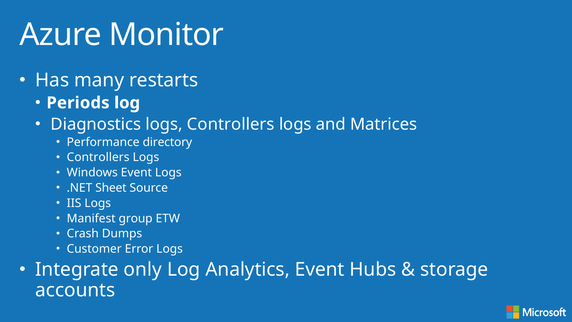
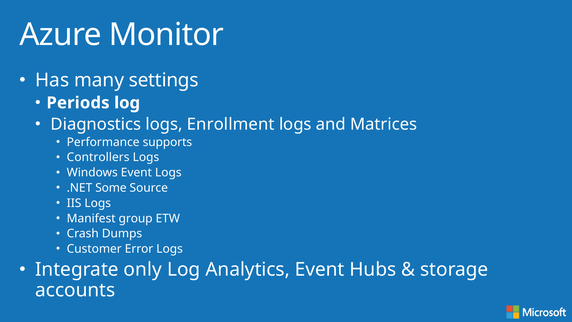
restarts: restarts -> settings
logs Controllers: Controllers -> Enrollment
directory: directory -> supports
Sheet: Sheet -> Some
